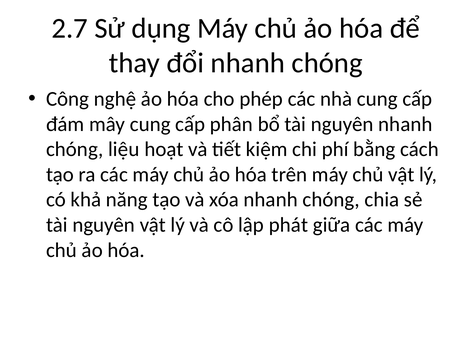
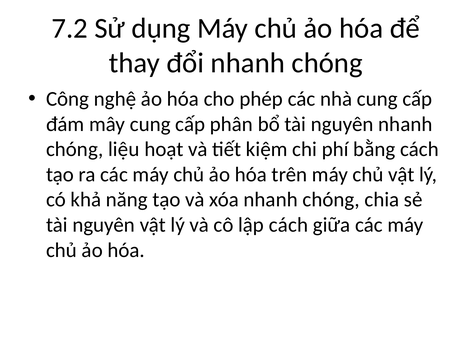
2.7: 2.7 -> 7.2
lập phát: phát -> cách
